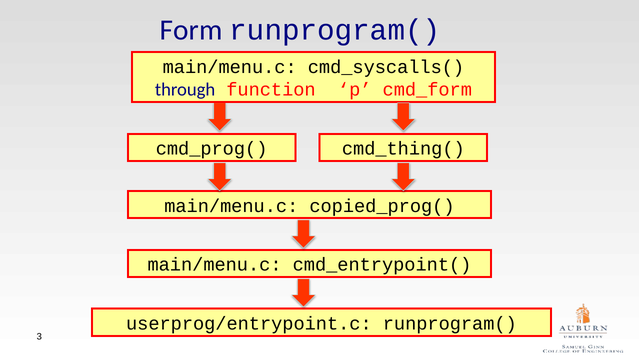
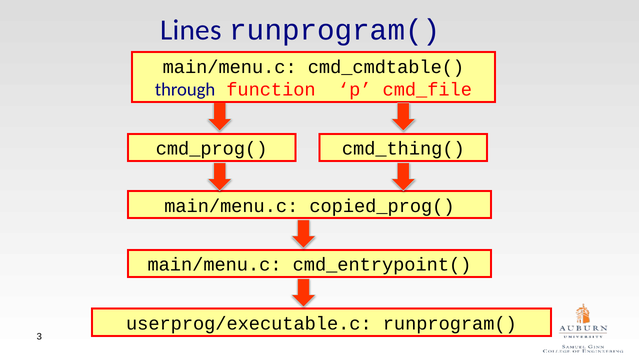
Form: Form -> Lines
cmd_syscalls(: cmd_syscalls( -> cmd_cmdtable(
cmd_form: cmd_form -> cmd_file
userprog/entrypoint.c: userprog/entrypoint.c -> userprog/executable.c
